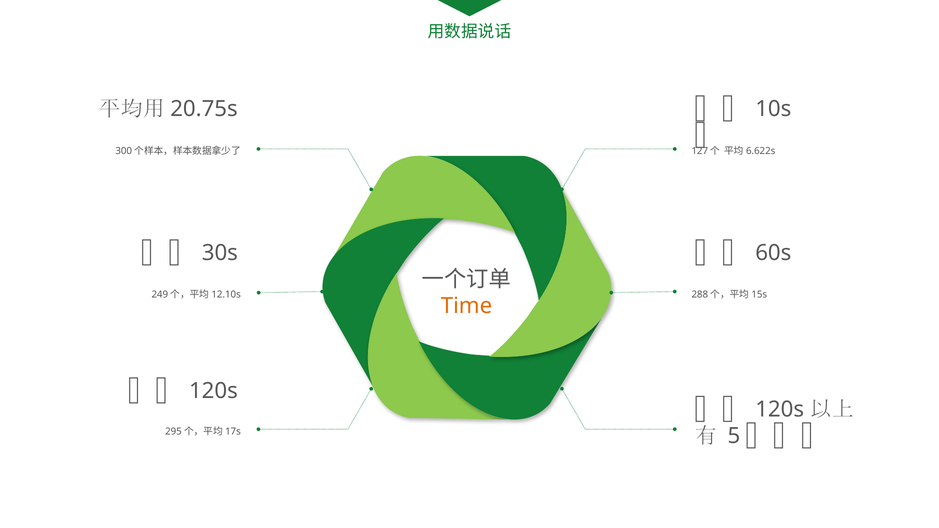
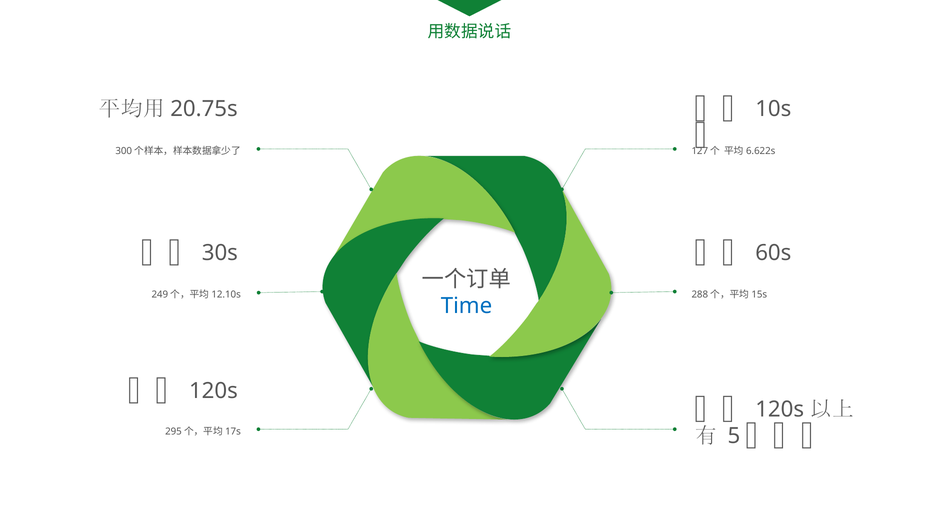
Time colour: orange -> blue
